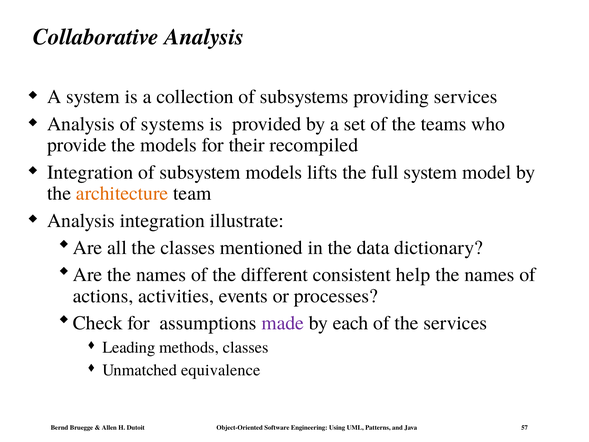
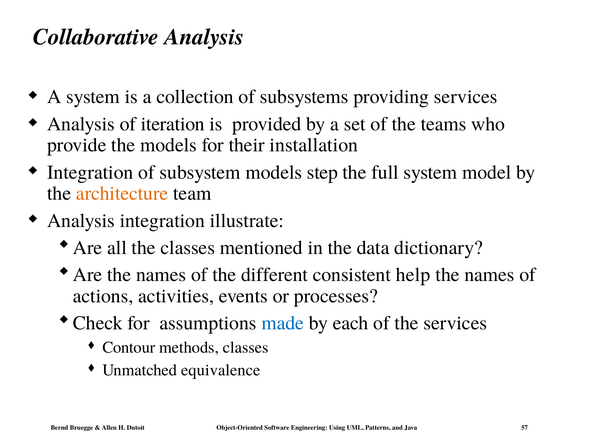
systems: systems -> iteration
recompiled: recompiled -> installation
lifts: lifts -> step
made colour: purple -> blue
Leading: Leading -> Contour
